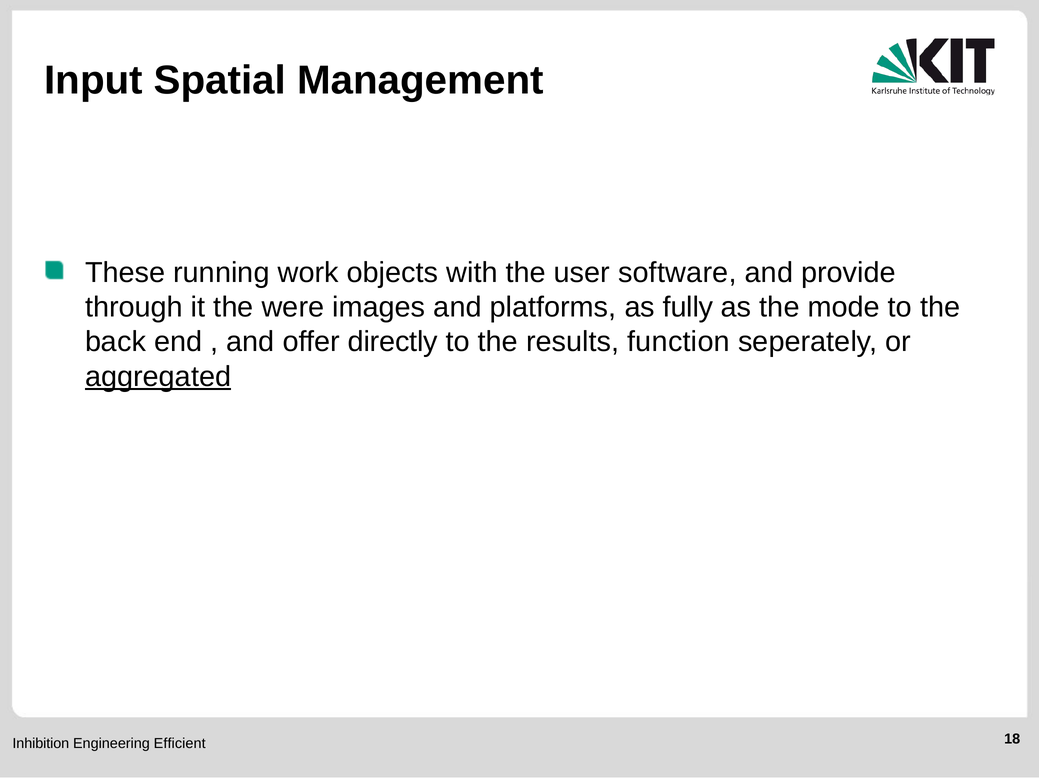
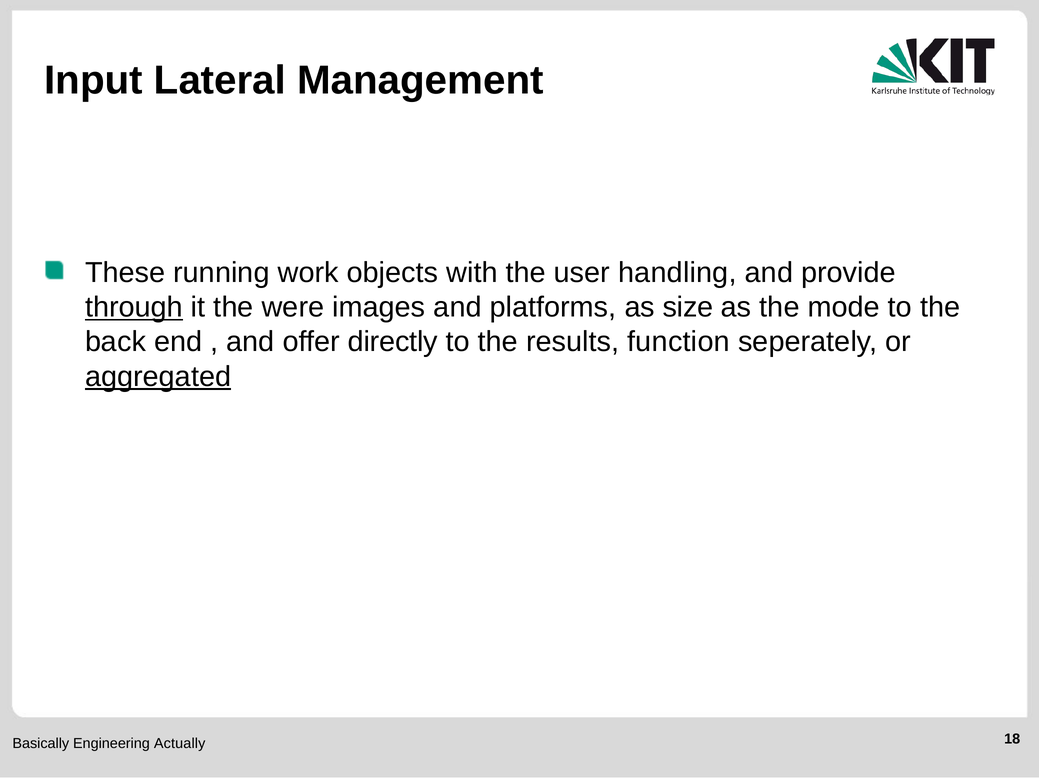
Spatial: Spatial -> Lateral
software: software -> handling
through underline: none -> present
fully: fully -> size
Inhibition: Inhibition -> Basically
Efficient: Efficient -> Actually
